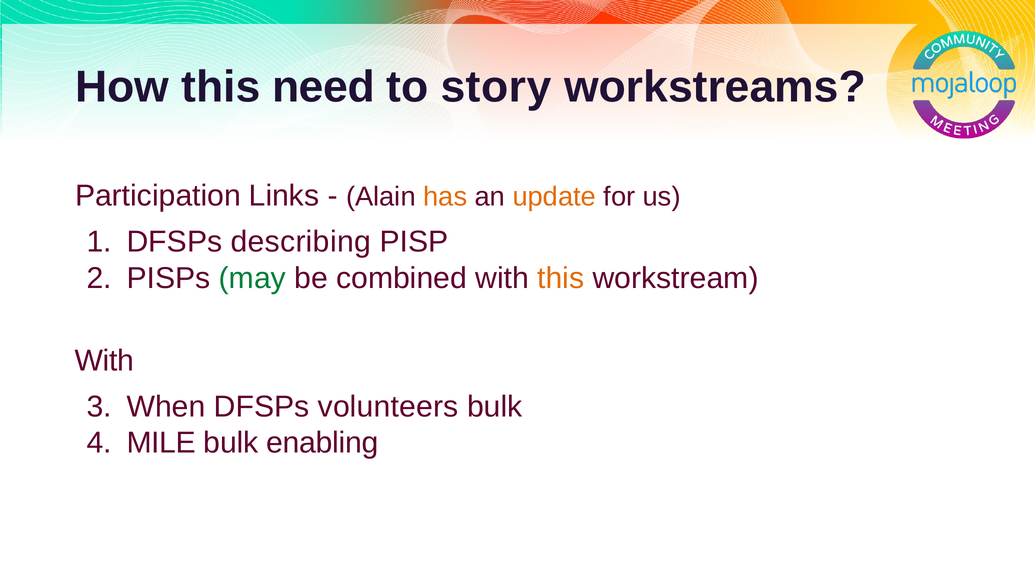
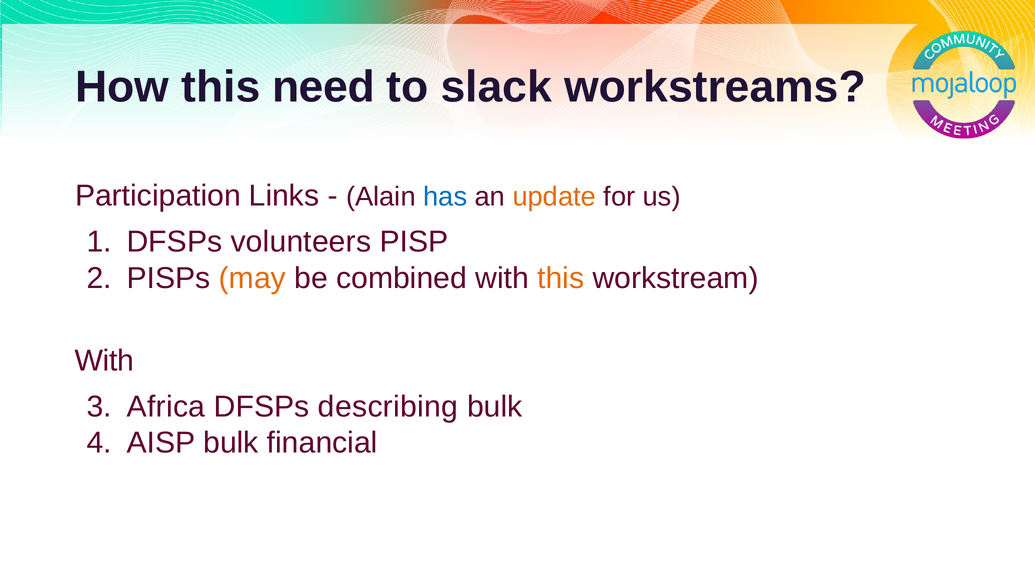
story: story -> slack
has colour: orange -> blue
describing: describing -> volunteers
may colour: green -> orange
When: When -> Africa
volunteers: volunteers -> describing
MILE: MILE -> AISP
enabling: enabling -> financial
